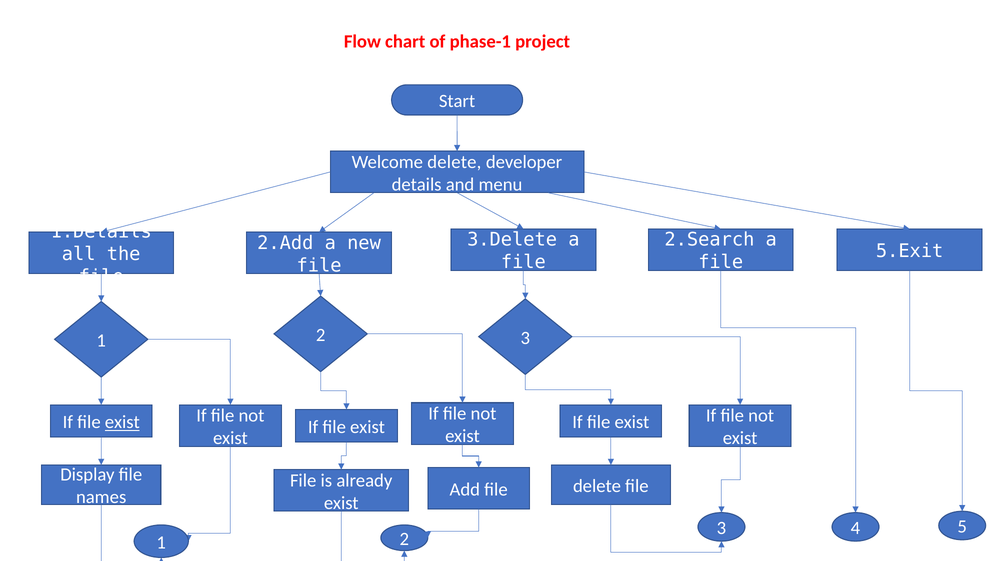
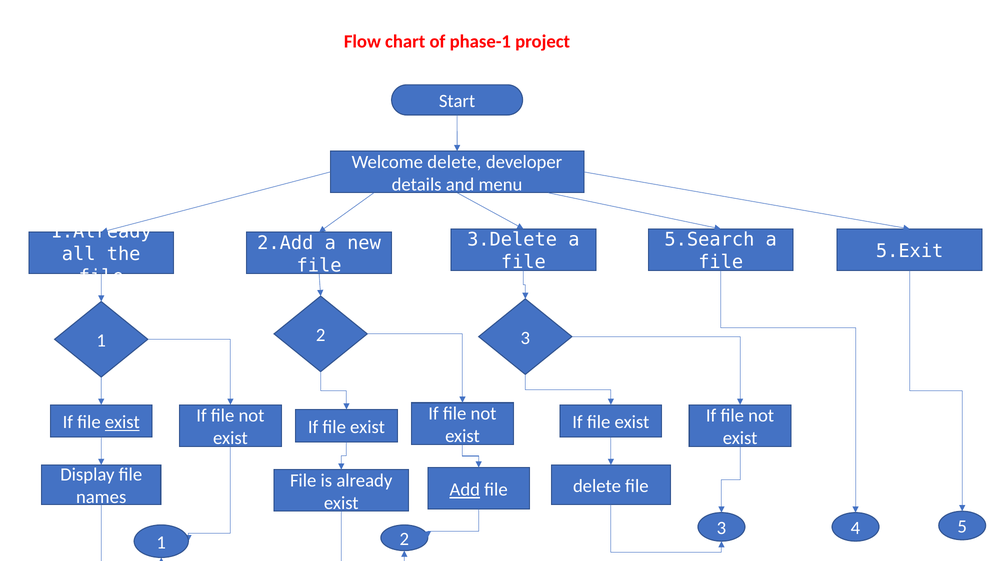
1.Details: 1.Details -> 1.Already
2.Search: 2.Search -> 5.Search
Add underline: none -> present
